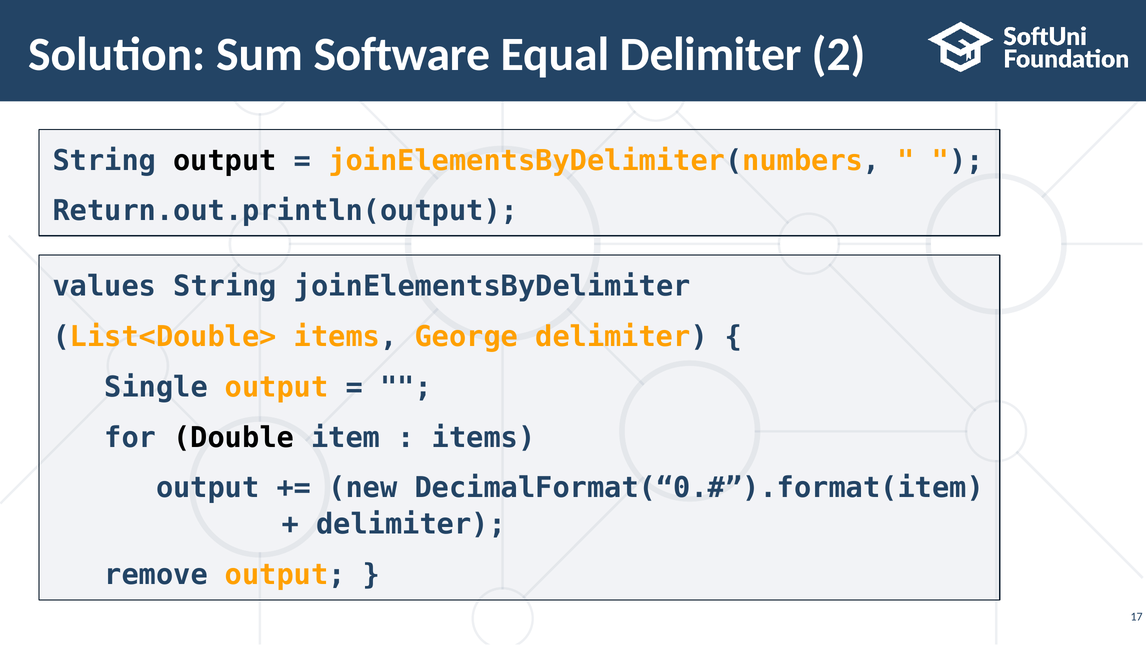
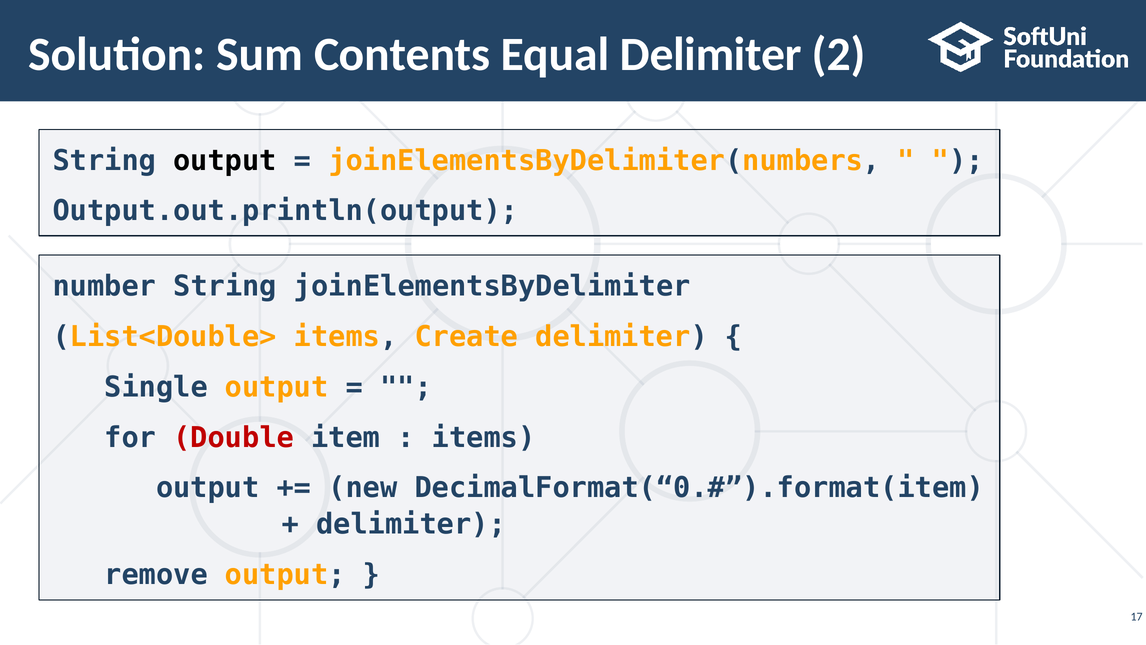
Software: Software -> Contents
Return.out.println(output: Return.out.println(output -> Output.out.println(output
values: values -> number
George: George -> Create
Double colour: black -> red
